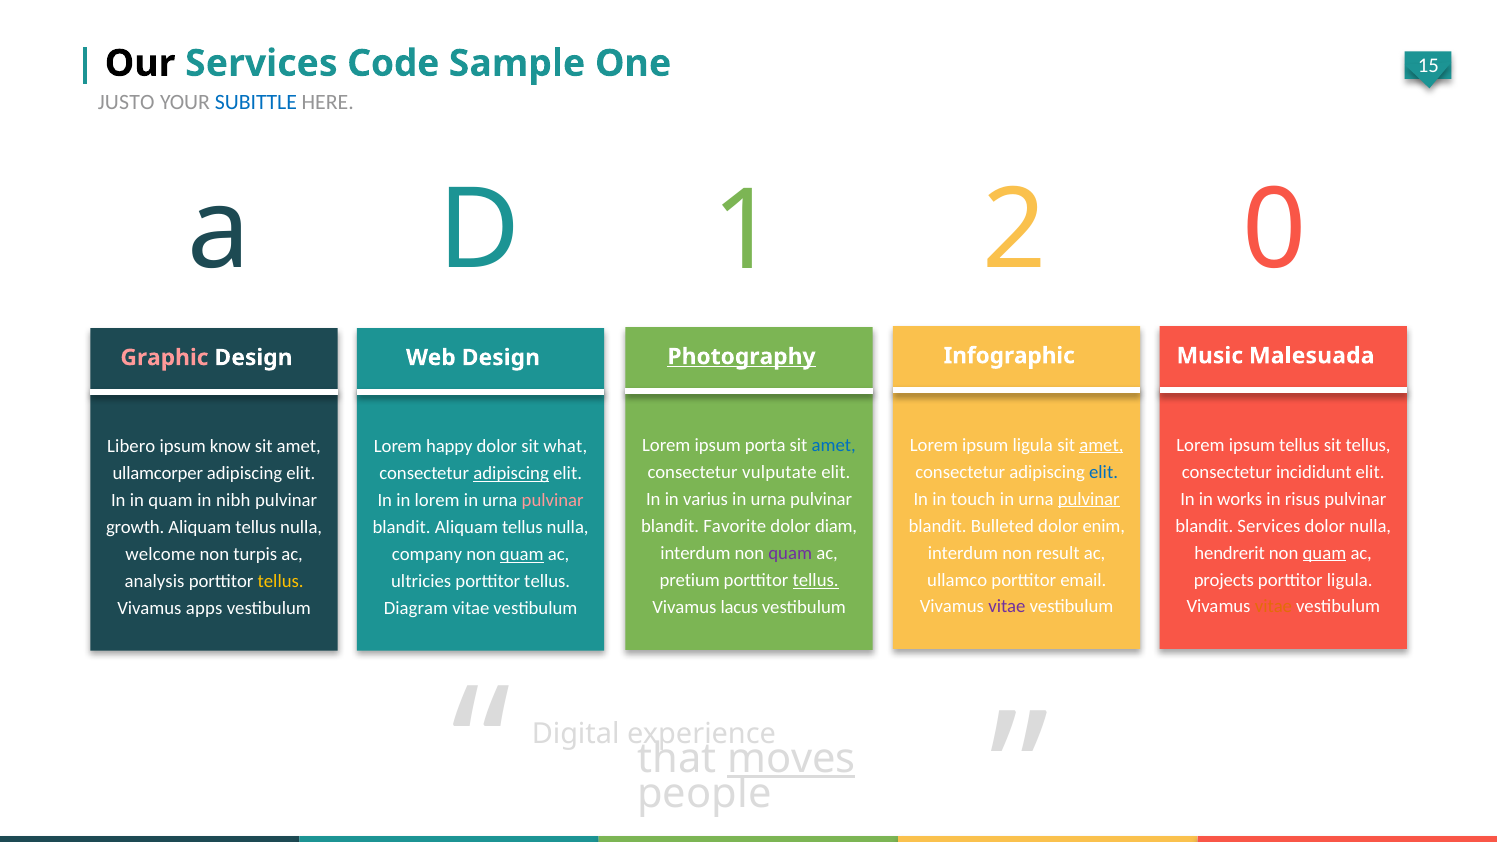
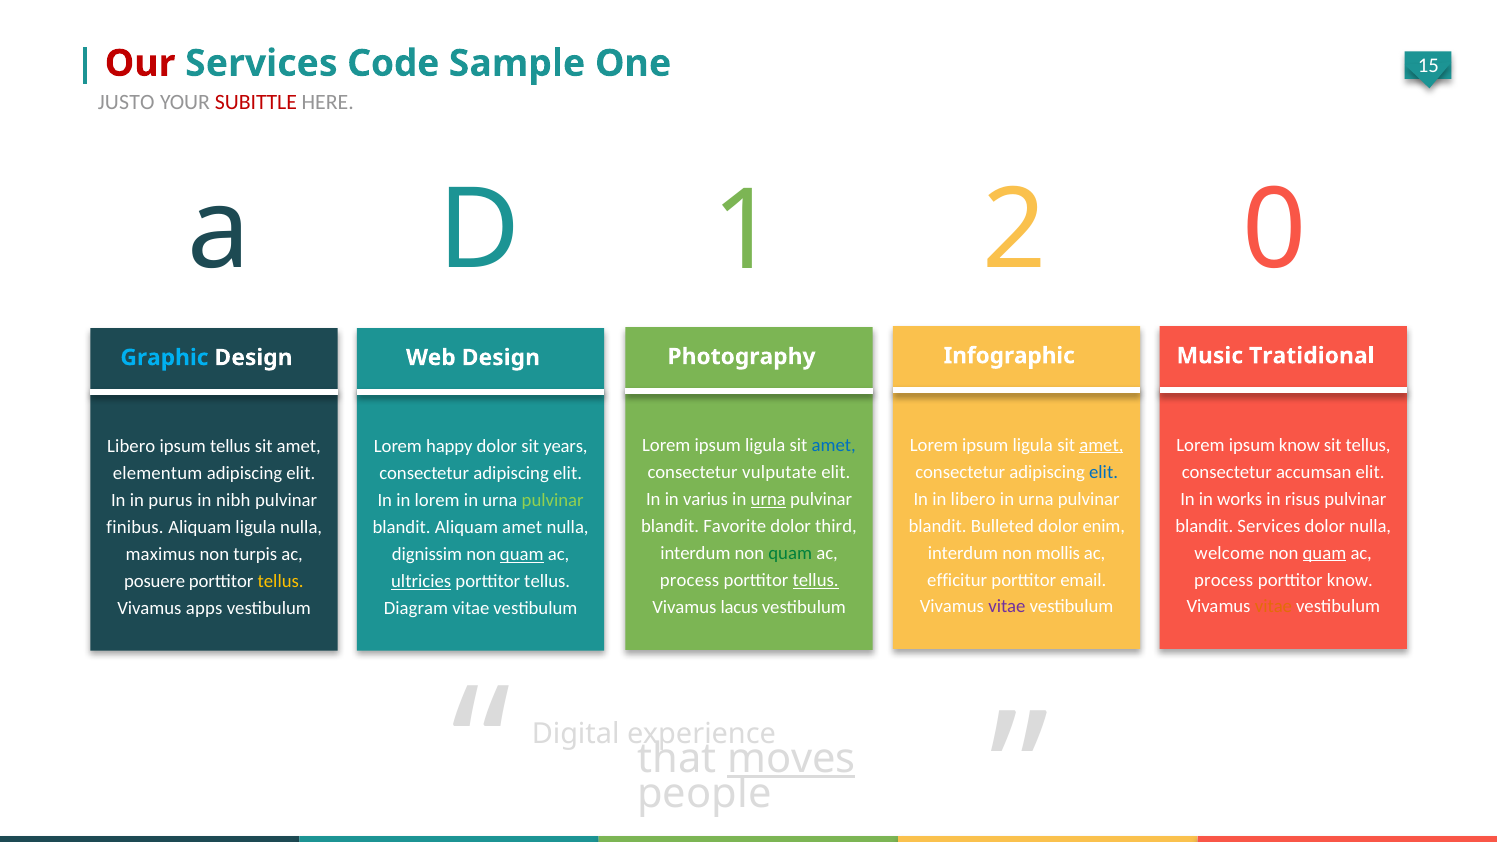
Our colour: black -> red
SUBITTLE colour: blue -> red
Malesuada: Malesuada -> Tratidional
Photography underline: present -> none
Graphic colour: pink -> light blue
ipsum tellus: tellus -> know
porta at (765, 446): porta -> ligula
ipsum know: know -> tellus
what: what -> years
incididunt: incididunt -> accumsan
ullamcorper: ullamcorper -> elementum
adipiscing at (511, 474) underline: present -> none
in touch: touch -> libero
pulvinar at (1089, 499) underline: present -> none
urna at (768, 500) underline: none -> present
in quam: quam -> purus
pulvinar at (553, 501) colour: pink -> light green
diam: diam -> third
growth: growth -> finibus
tellus at (256, 528): tellus -> ligula
blandit Aliquam tellus: tellus -> amet
result: result -> mollis
hendrerit: hendrerit -> welcome
quam at (790, 554) colour: purple -> green
welcome: welcome -> maximus
company: company -> dignissim
ullamco: ullamco -> efficitur
projects at (1224, 580): projects -> process
porttitor ligula: ligula -> know
pretium at (690, 581): pretium -> process
analysis: analysis -> posuere
ultricies underline: none -> present
